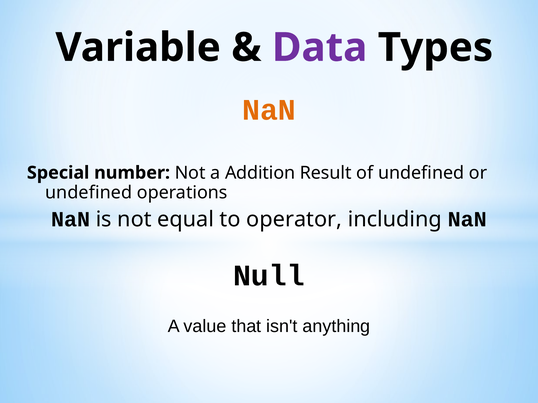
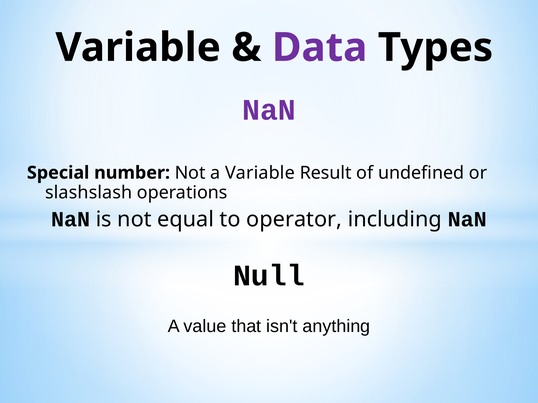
NaN at (269, 110) colour: orange -> purple
a Addition: Addition -> Variable
undefined at (89, 193): undefined -> slashslash
